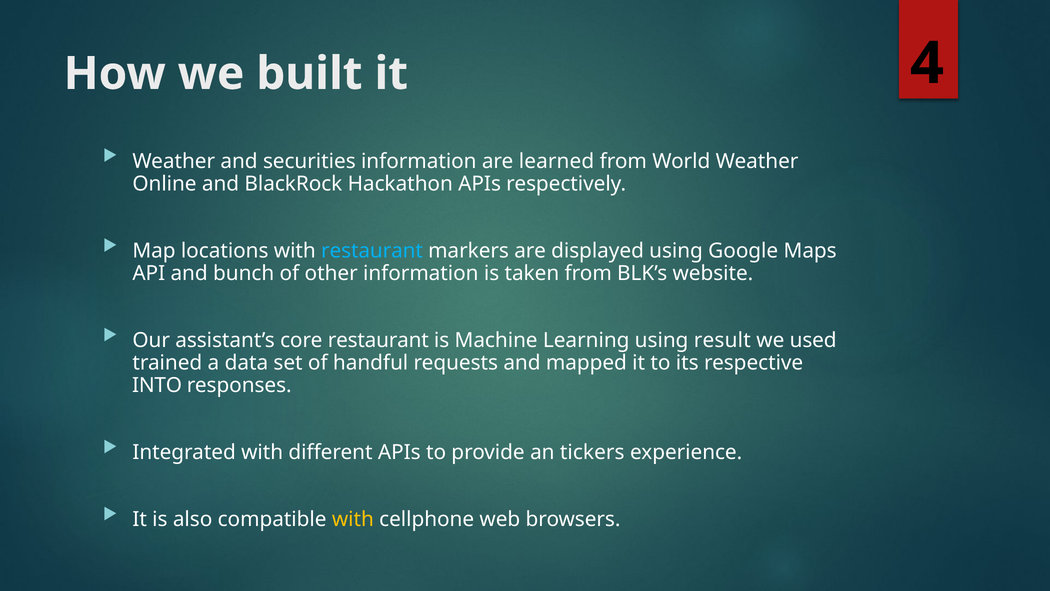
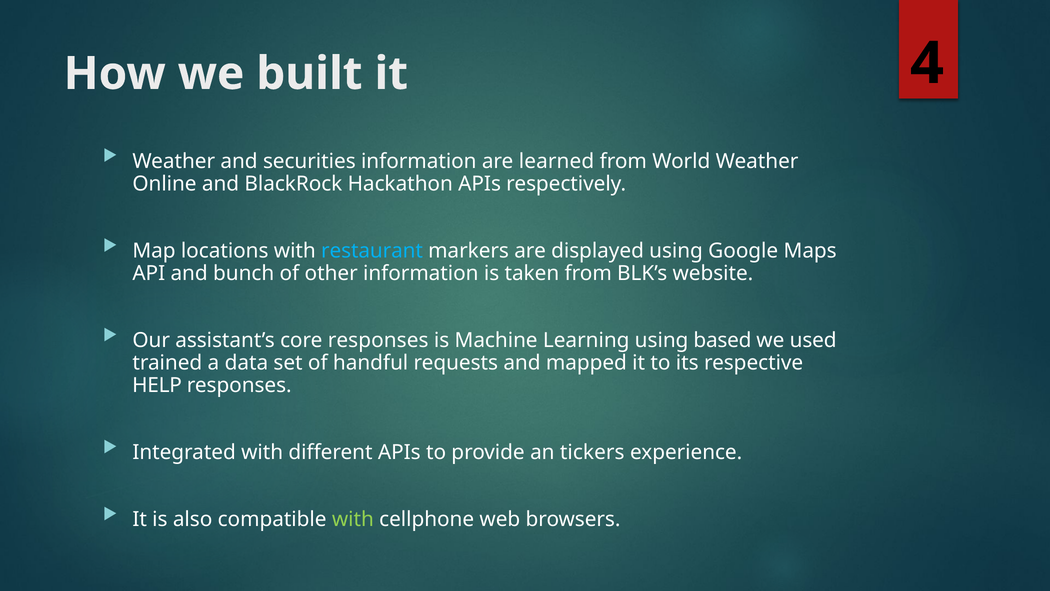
core restaurant: restaurant -> responses
result: result -> based
INTO: INTO -> HELP
with at (353, 519) colour: yellow -> light green
